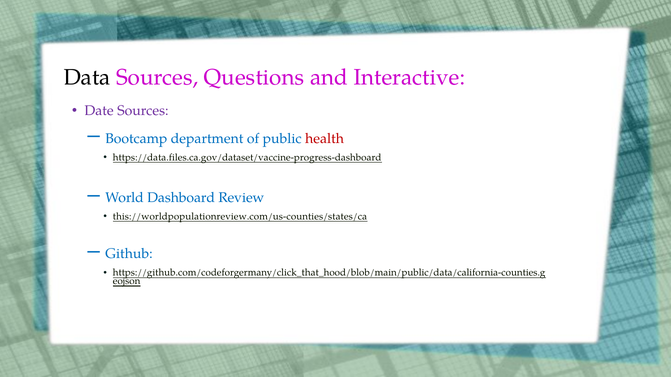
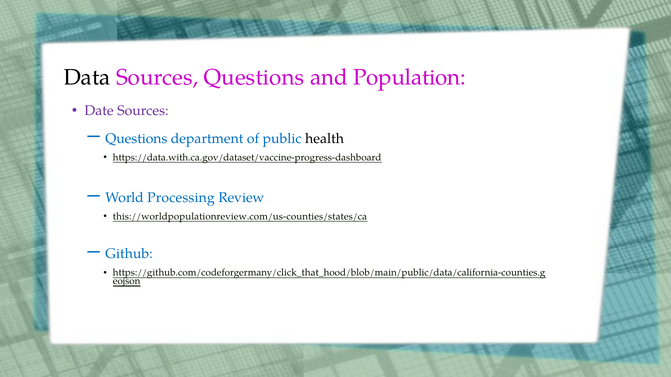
Interactive: Interactive -> Population
Bootcamp at (136, 139): Bootcamp -> Questions
health colour: red -> black
https://data.files.ca.gov/dataset/vaccine-progress-dashboard: https://data.files.ca.gov/dataset/vaccine-progress-dashboard -> https://data.with.ca.gov/dataset/vaccine-progress-dashboard
Dashboard: Dashboard -> Processing
